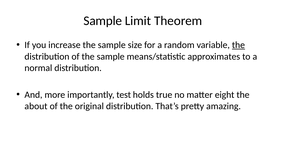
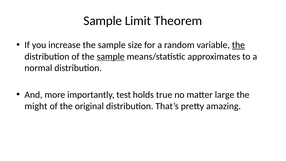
sample at (111, 56) underline: none -> present
eight: eight -> large
about: about -> might
